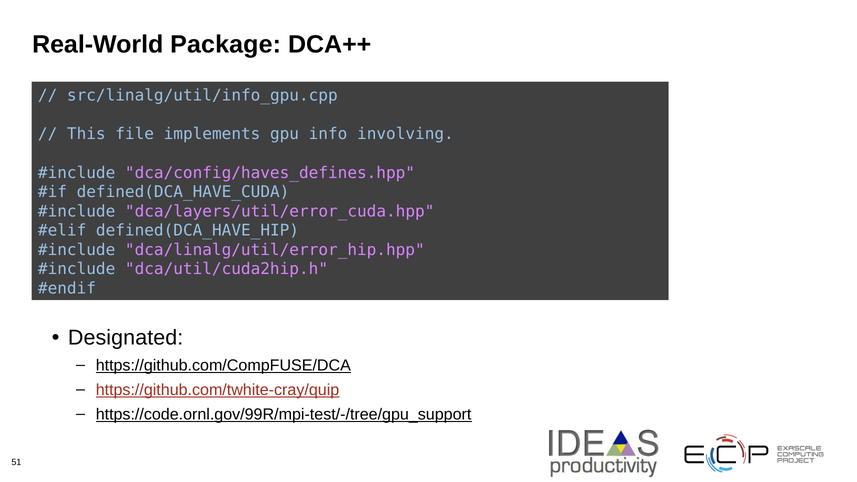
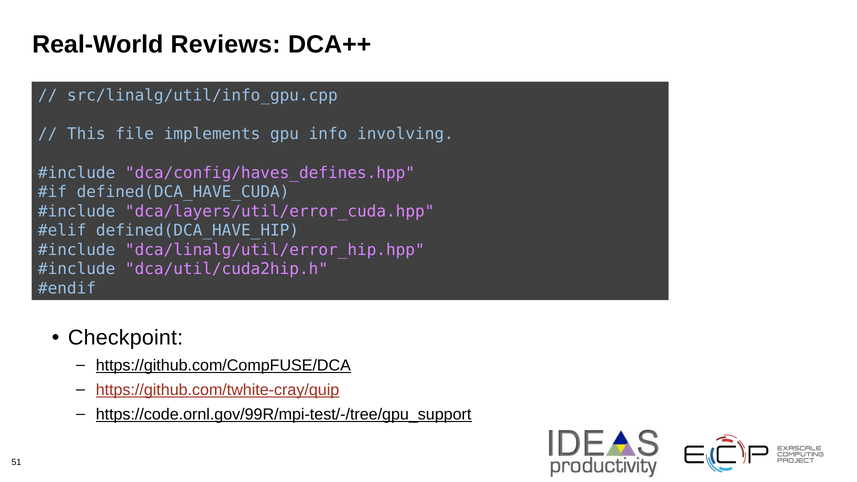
Package: Package -> Reviews
Designated: Designated -> Checkpoint
